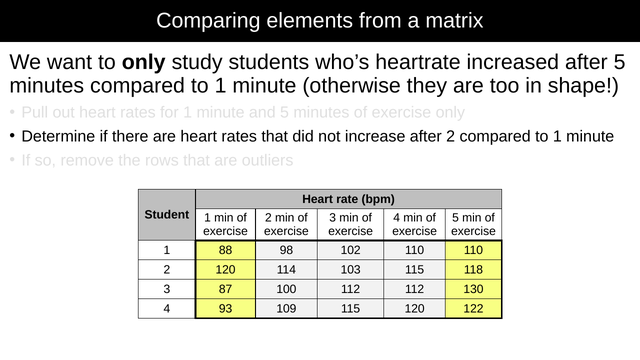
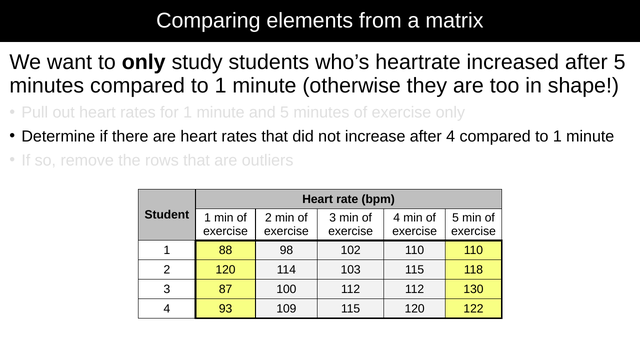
after 2: 2 -> 4
